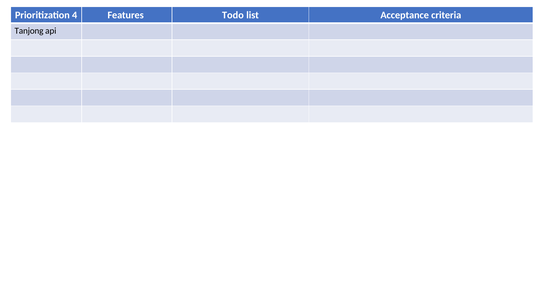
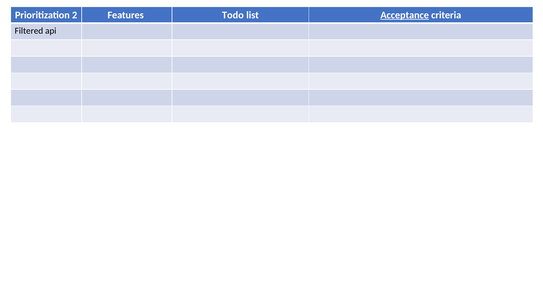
4: 4 -> 2
Acceptance underline: none -> present
Tanjong: Tanjong -> Filtered
